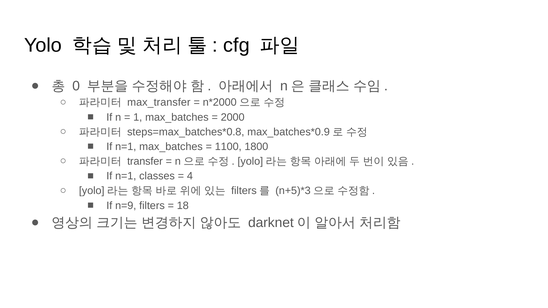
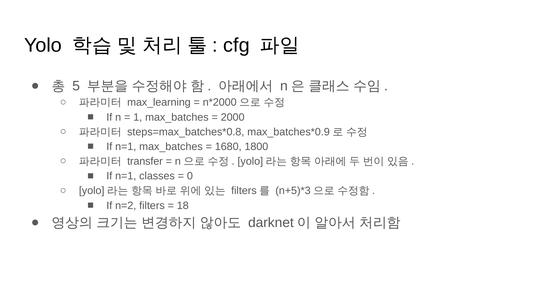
0: 0 -> 5
max_transfer: max_transfer -> max_learning
1100: 1100 -> 1680
4: 4 -> 0
n=9: n=9 -> n=2
